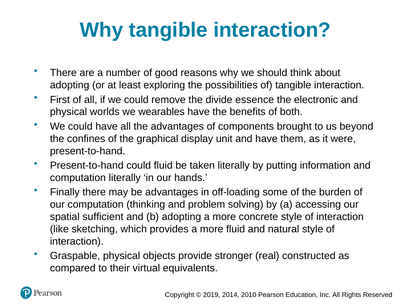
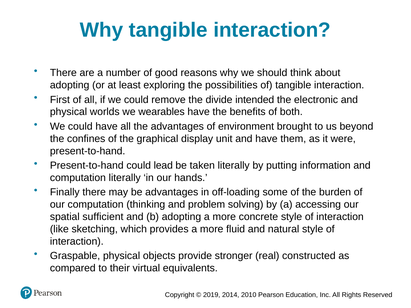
essence: essence -> intended
components: components -> environment
could fluid: fluid -> lead
